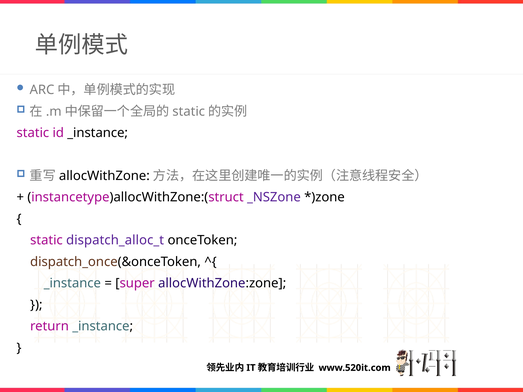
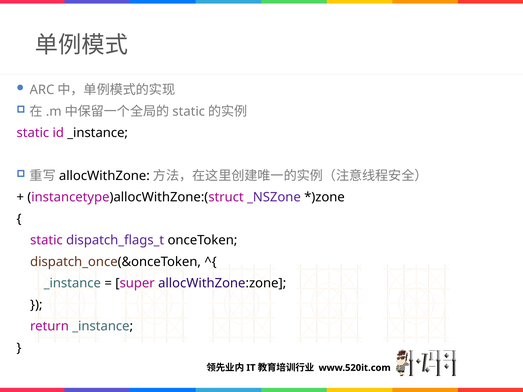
dispatch_alloc_t: dispatch_alloc_t -> dispatch_flags_t
